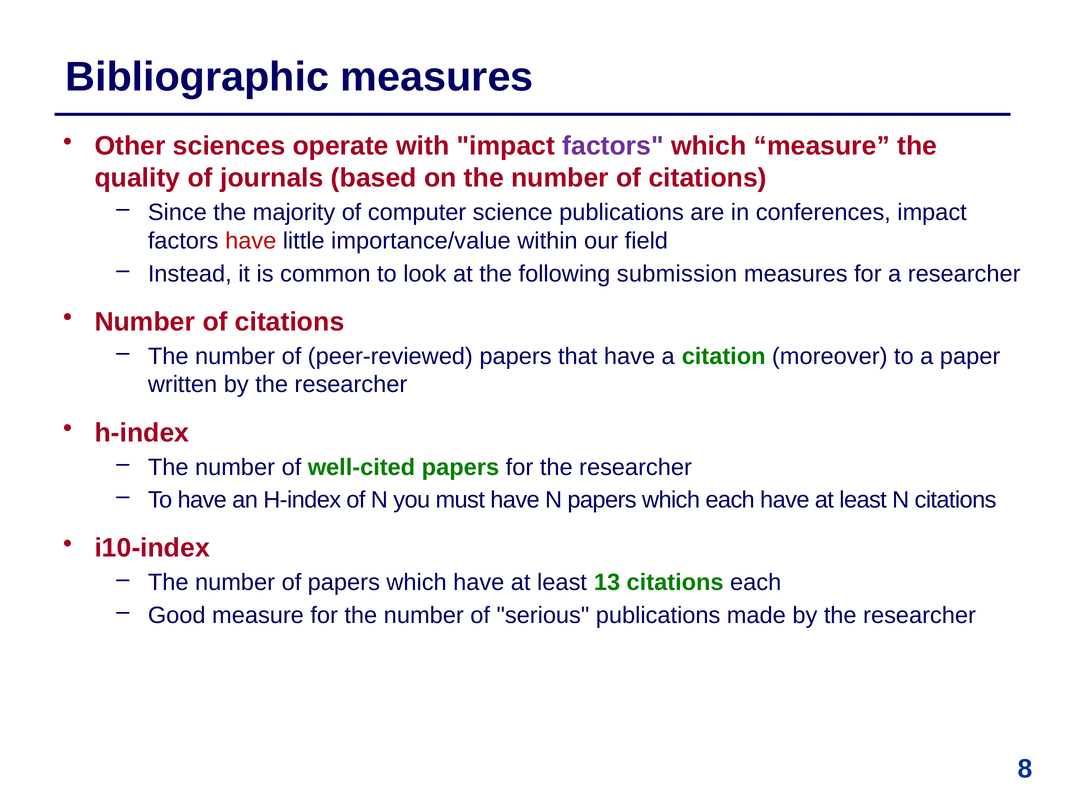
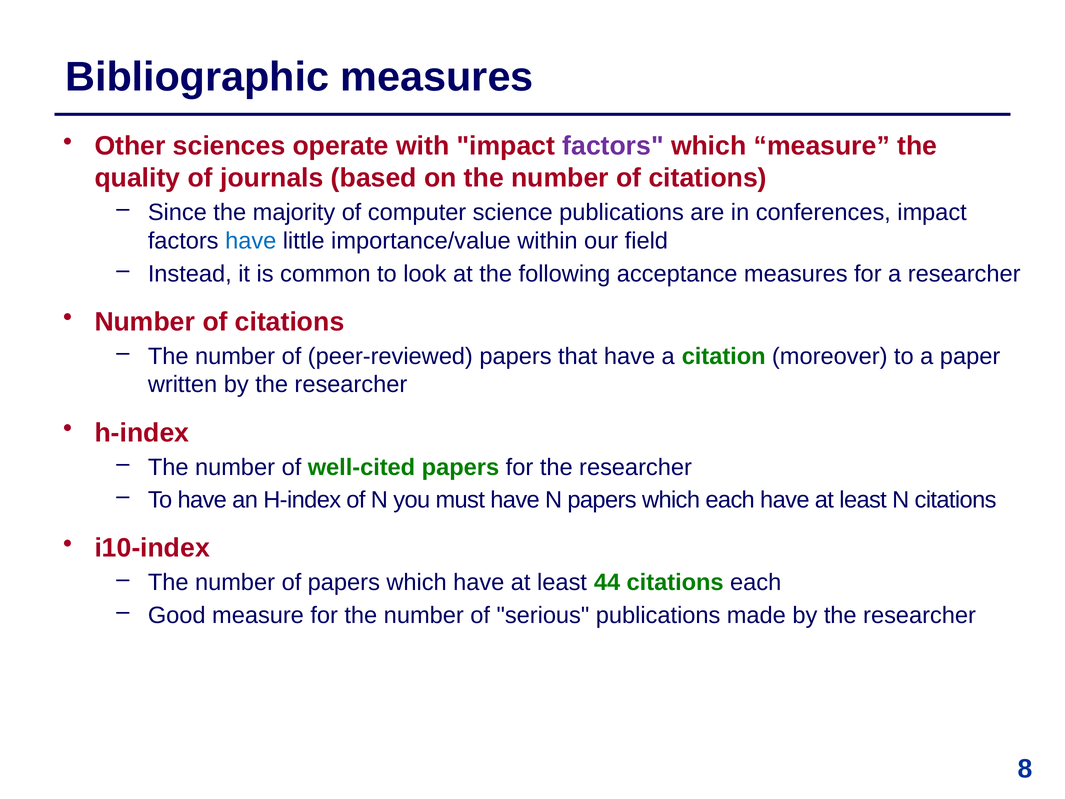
have at (251, 241) colour: red -> blue
submission: submission -> acceptance
13: 13 -> 44
